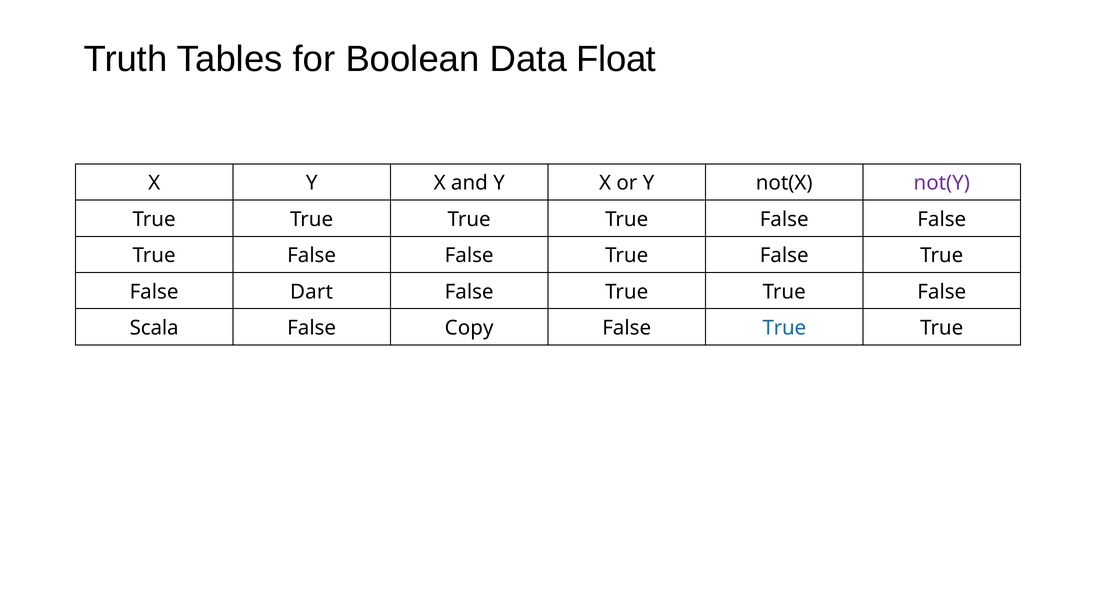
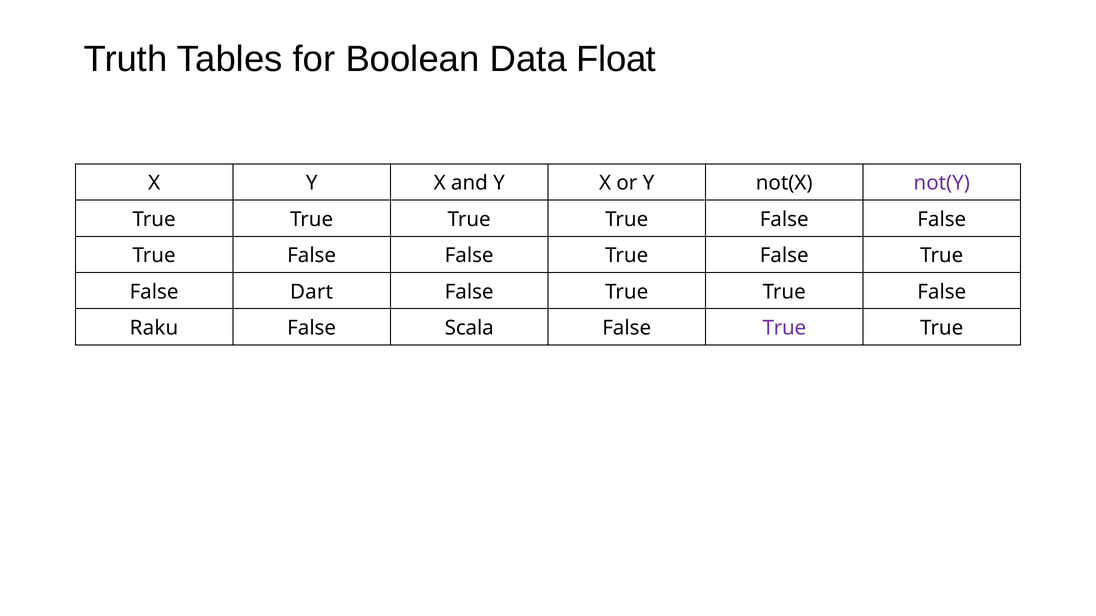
Scala: Scala -> Raku
Copy: Copy -> Scala
True at (784, 328) colour: blue -> purple
